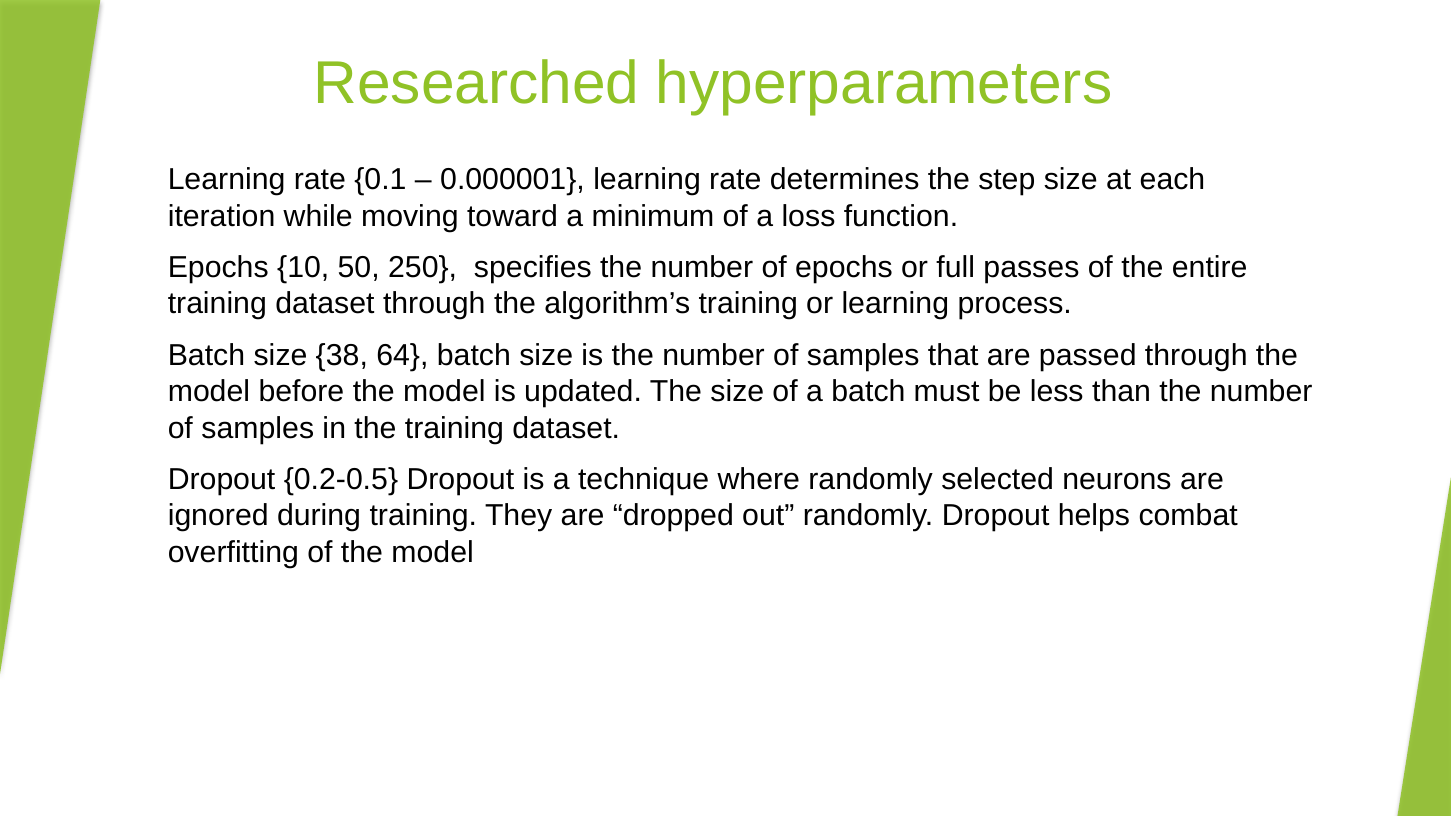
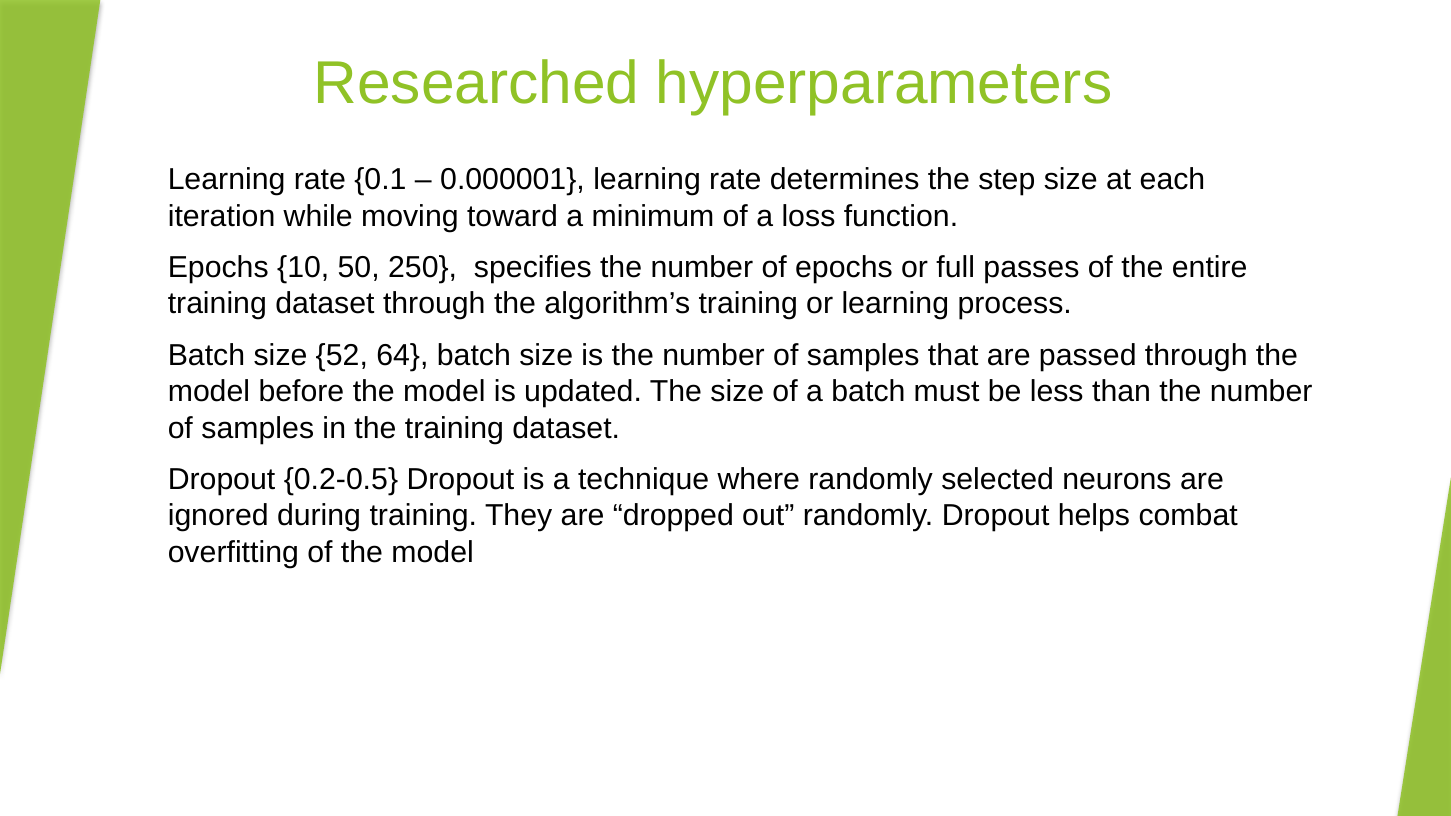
38: 38 -> 52
